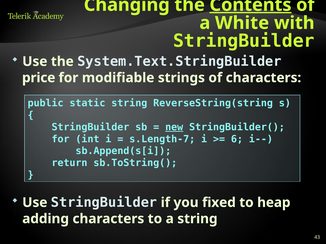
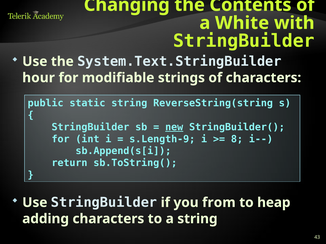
Contents underline: present -> none
price: price -> hour
s.Length-7: s.Length-7 -> s.Length-9
6: 6 -> 8
fixed: fixed -> from
